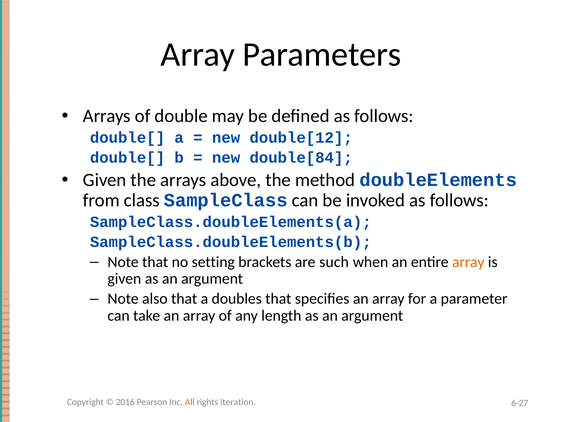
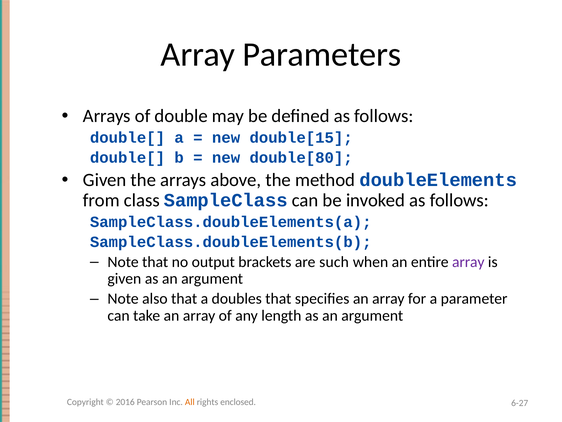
double[12: double[12 -> double[15
double[84: double[84 -> double[80
setting: setting -> output
array at (468, 262) colour: orange -> purple
iteration: iteration -> enclosed
